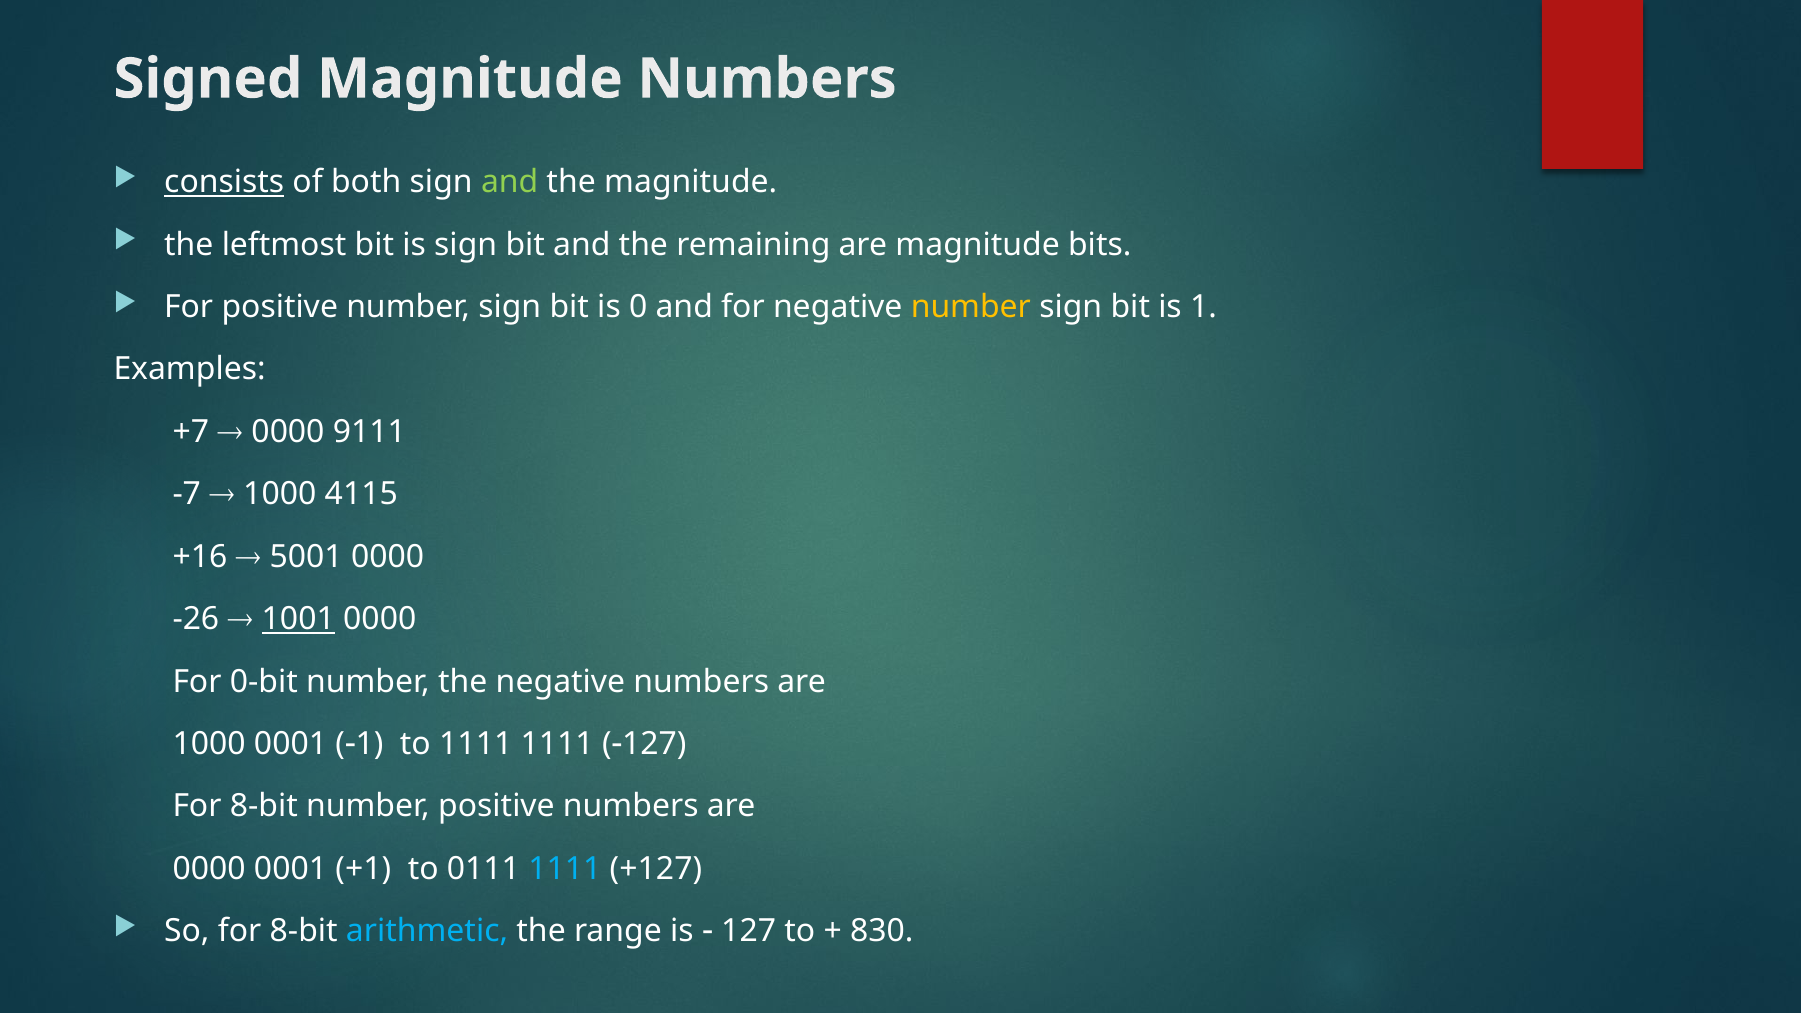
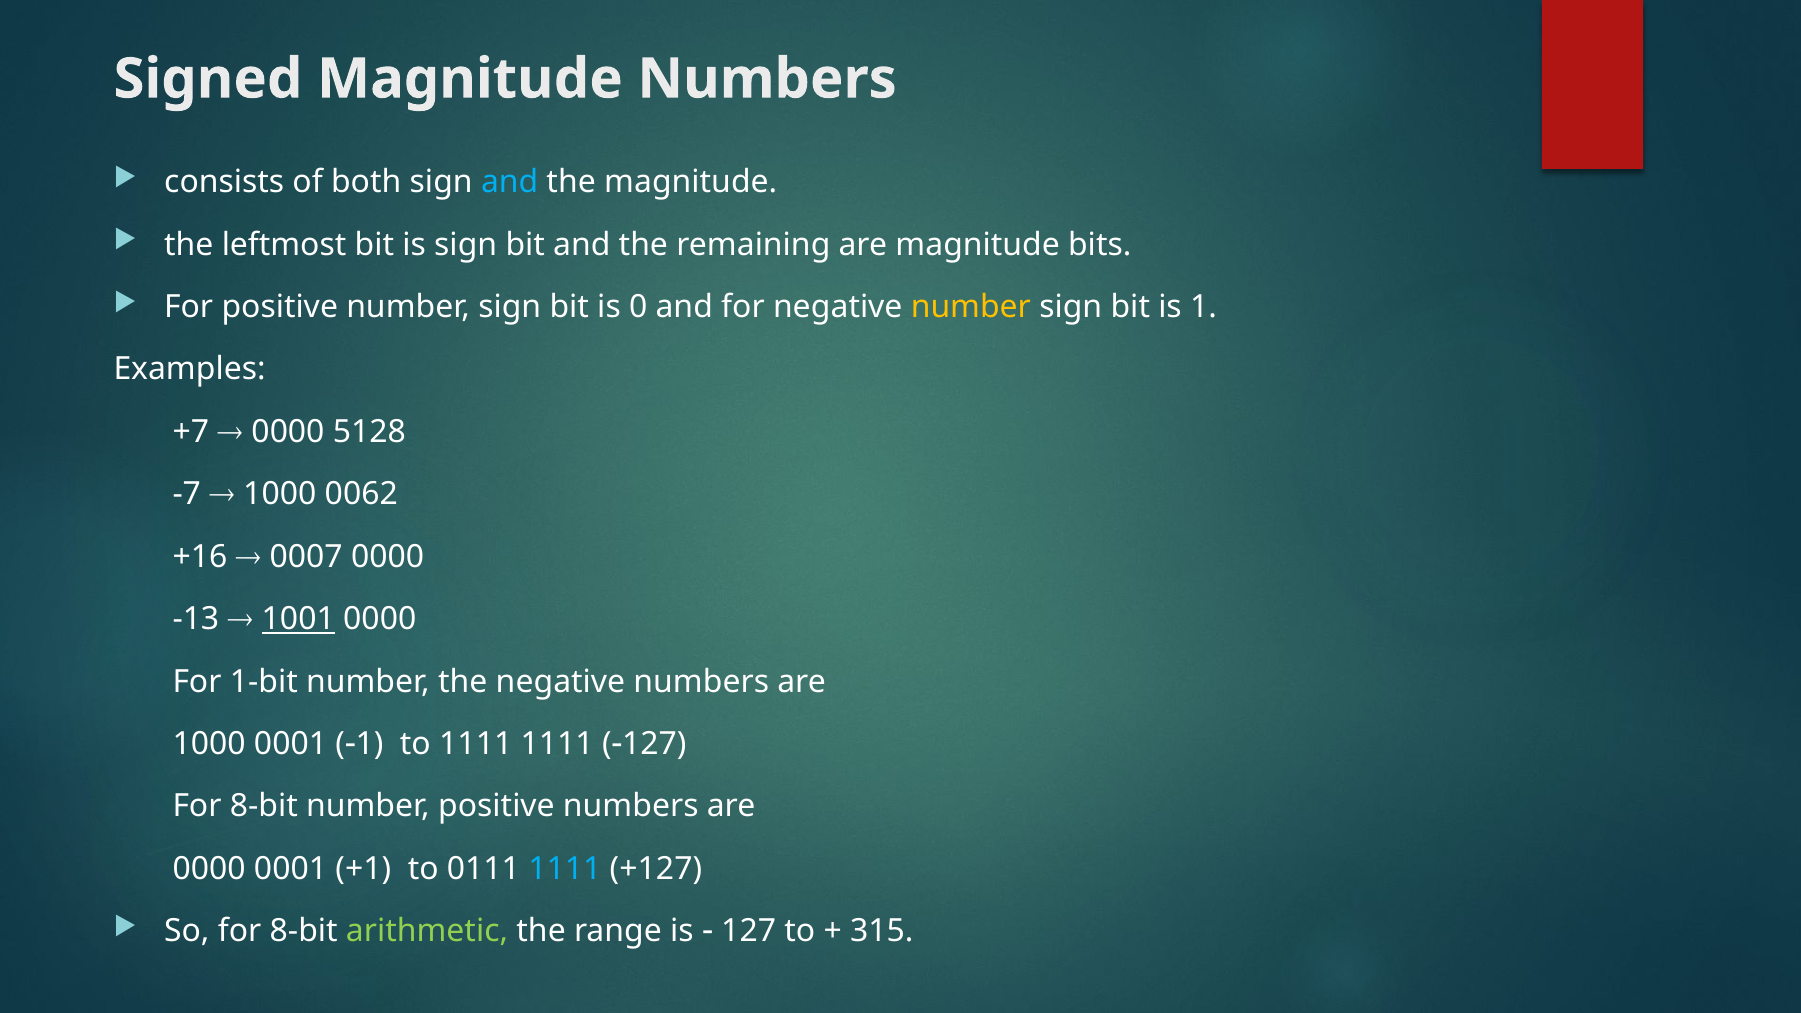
consists underline: present -> none
and at (510, 182) colour: light green -> light blue
9111: 9111 -> 5128
4115: 4115 -> 0062
5001: 5001 -> 0007
-26: -26 -> -13
0-bit: 0-bit -> 1-bit
arithmetic colour: light blue -> light green
830: 830 -> 315
